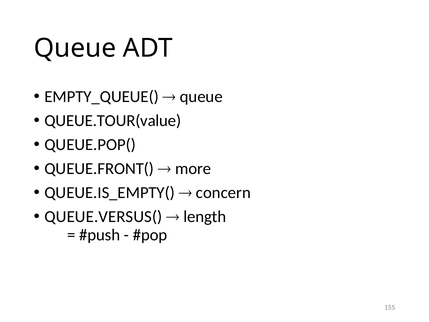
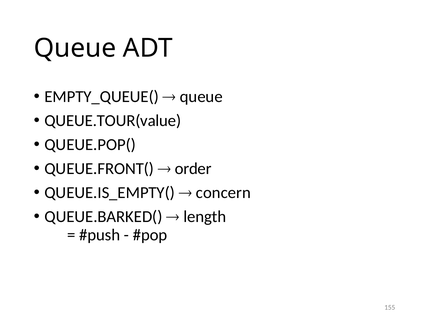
more: more -> order
QUEUE.VERSUS(: QUEUE.VERSUS( -> QUEUE.BARKED(
